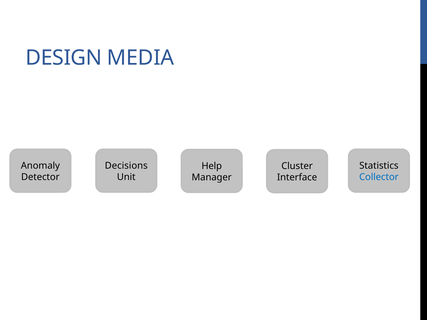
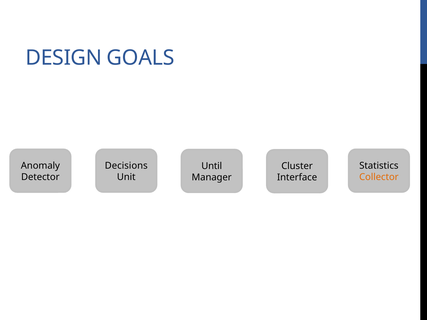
MEDIA: MEDIA -> GOALS
Help: Help -> Until
Collector colour: blue -> orange
